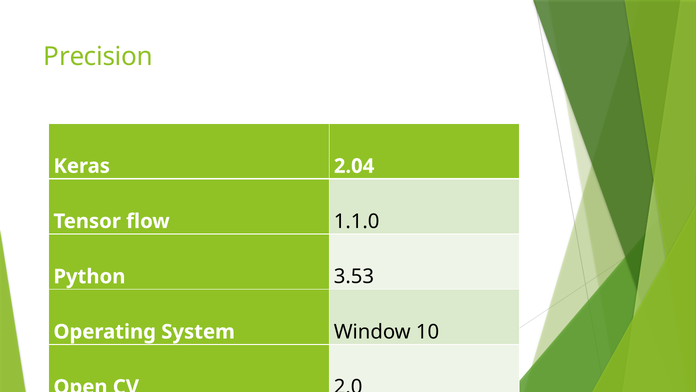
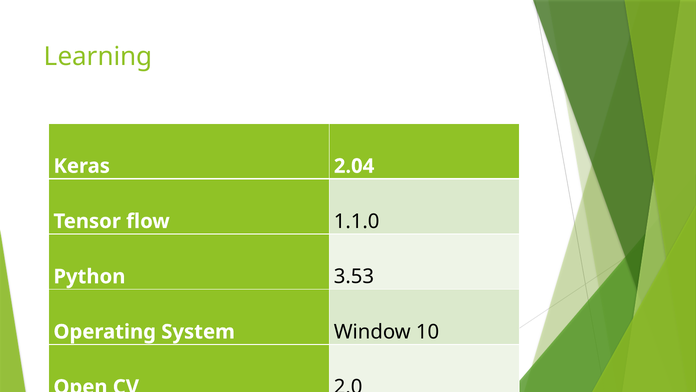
Precision: Precision -> Learning
